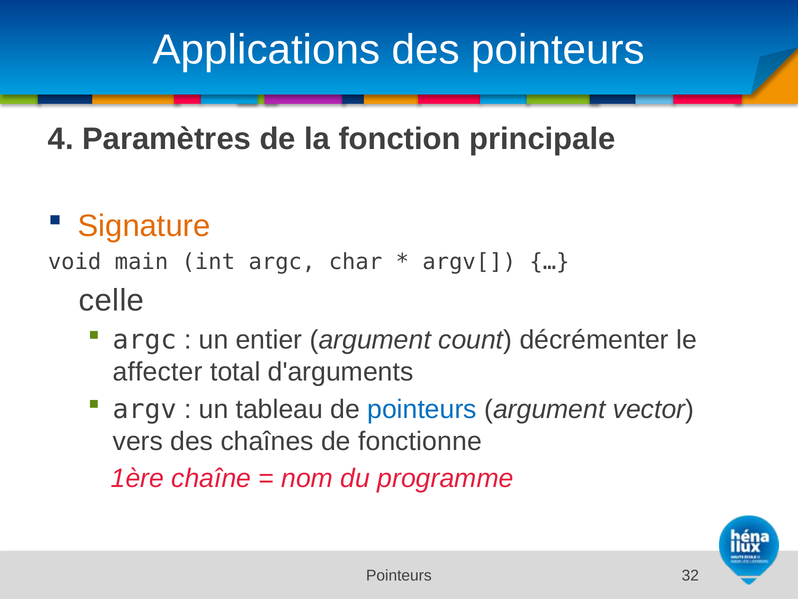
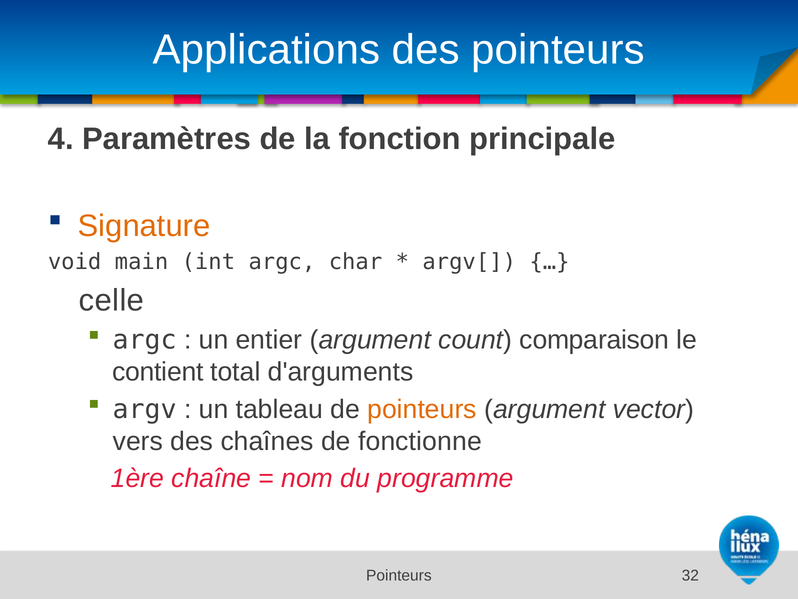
décrémenter: décrémenter -> comparaison
affecter: affecter -> contient
pointeurs at (422, 409) colour: blue -> orange
